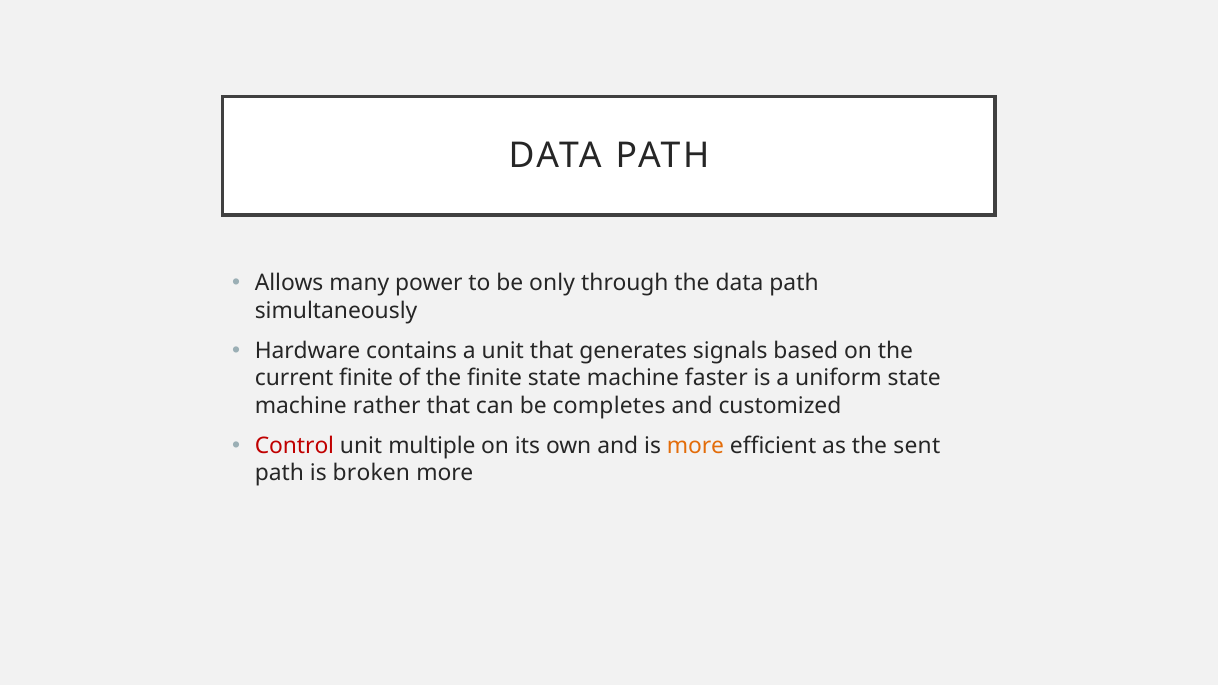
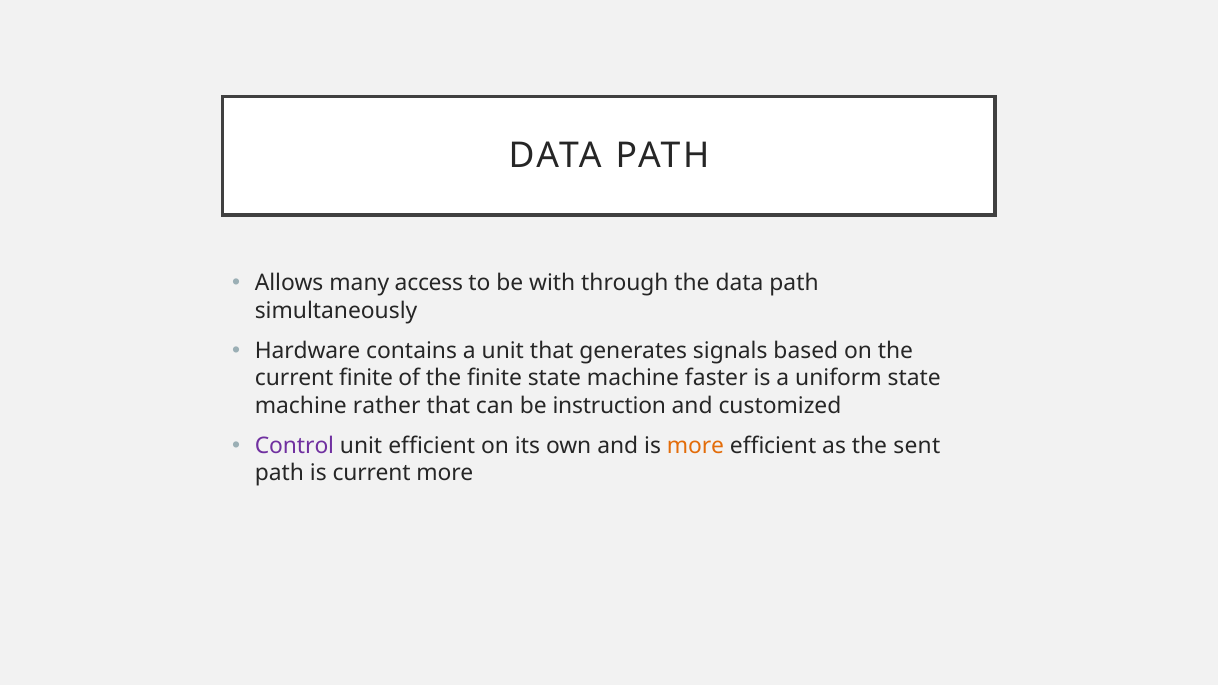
power: power -> access
only: only -> with
completes: completes -> instruction
Control colour: red -> purple
unit multiple: multiple -> efficient
is broken: broken -> current
